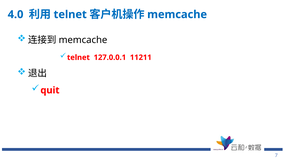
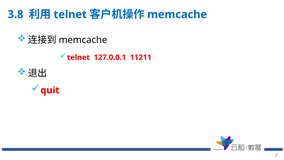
4.0: 4.0 -> 3.8
